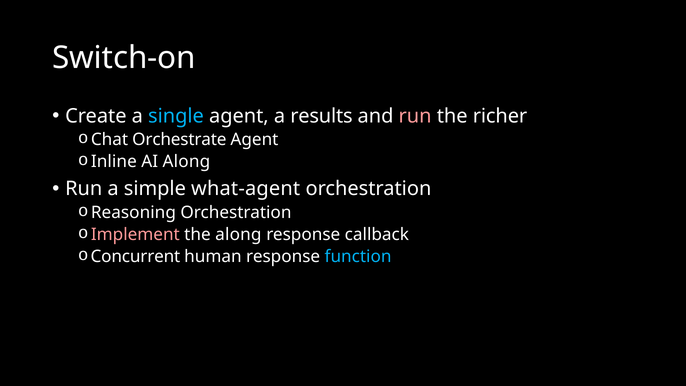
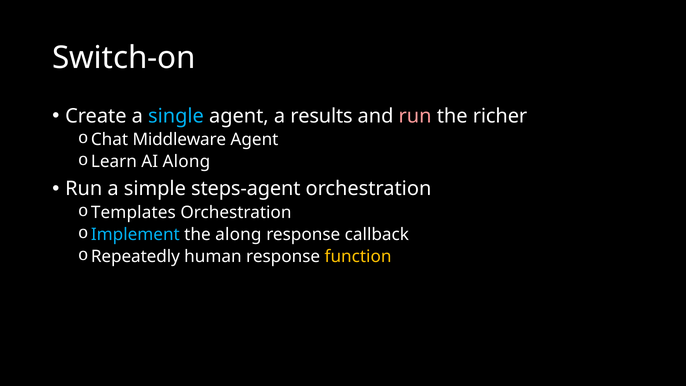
Orchestrate: Orchestrate -> Middleware
Inline: Inline -> Learn
what-agent: what-agent -> steps-agent
Reasoning: Reasoning -> Templates
Implement colour: pink -> light blue
Concurrent: Concurrent -> Repeatedly
function colour: light blue -> yellow
